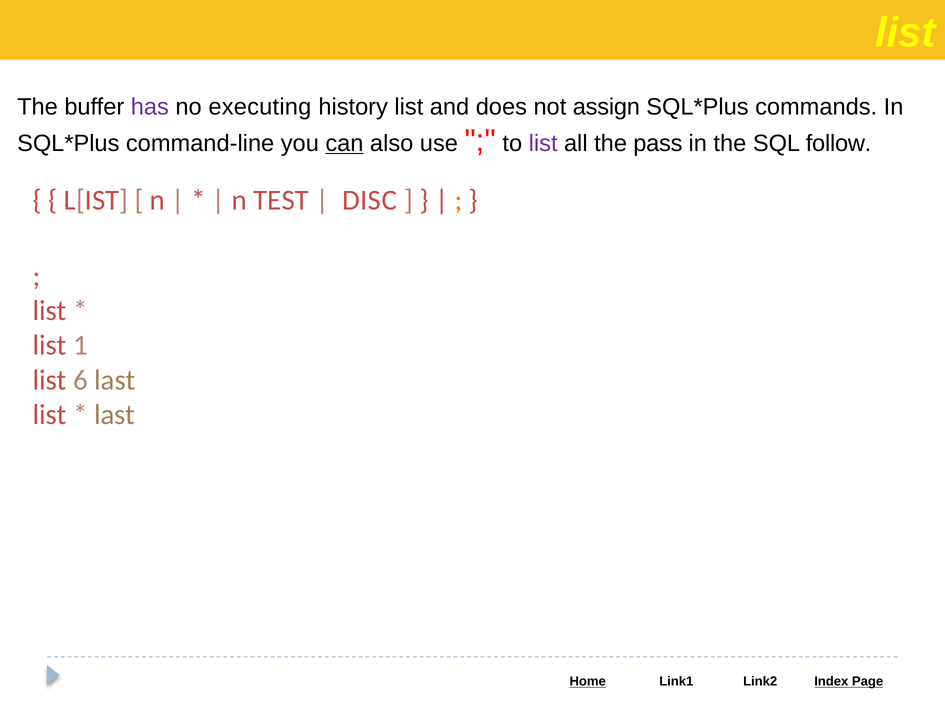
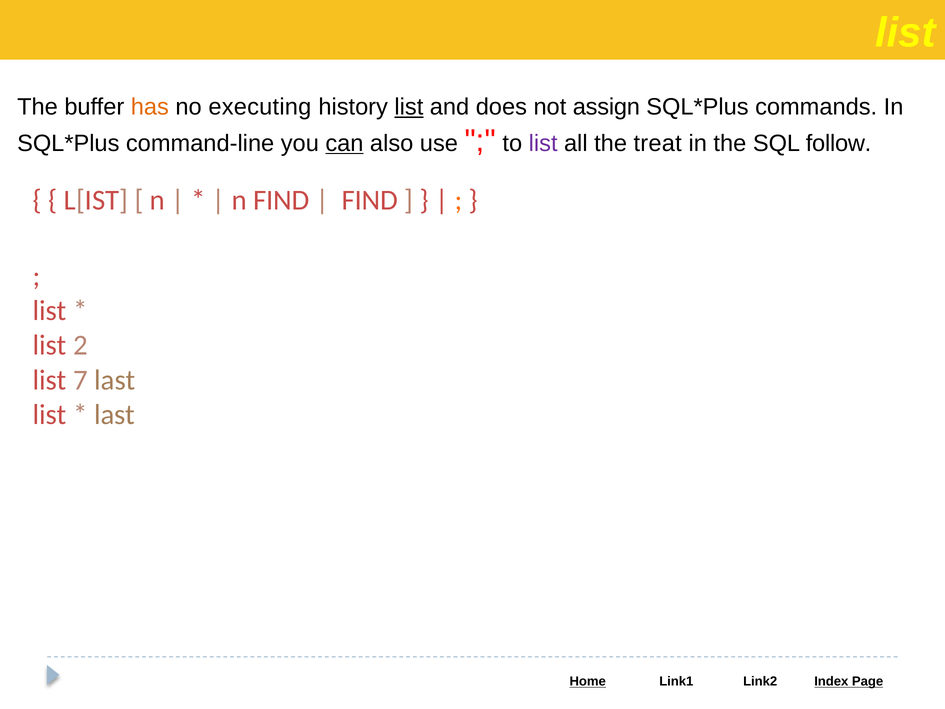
has colour: purple -> orange
list at (409, 107) underline: none -> present
pass: pass -> treat
n TEST: TEST -> FIND
DISC at (370, 200): DISC -> FIND
1: 1 -> 2
6: 6 -> 7
